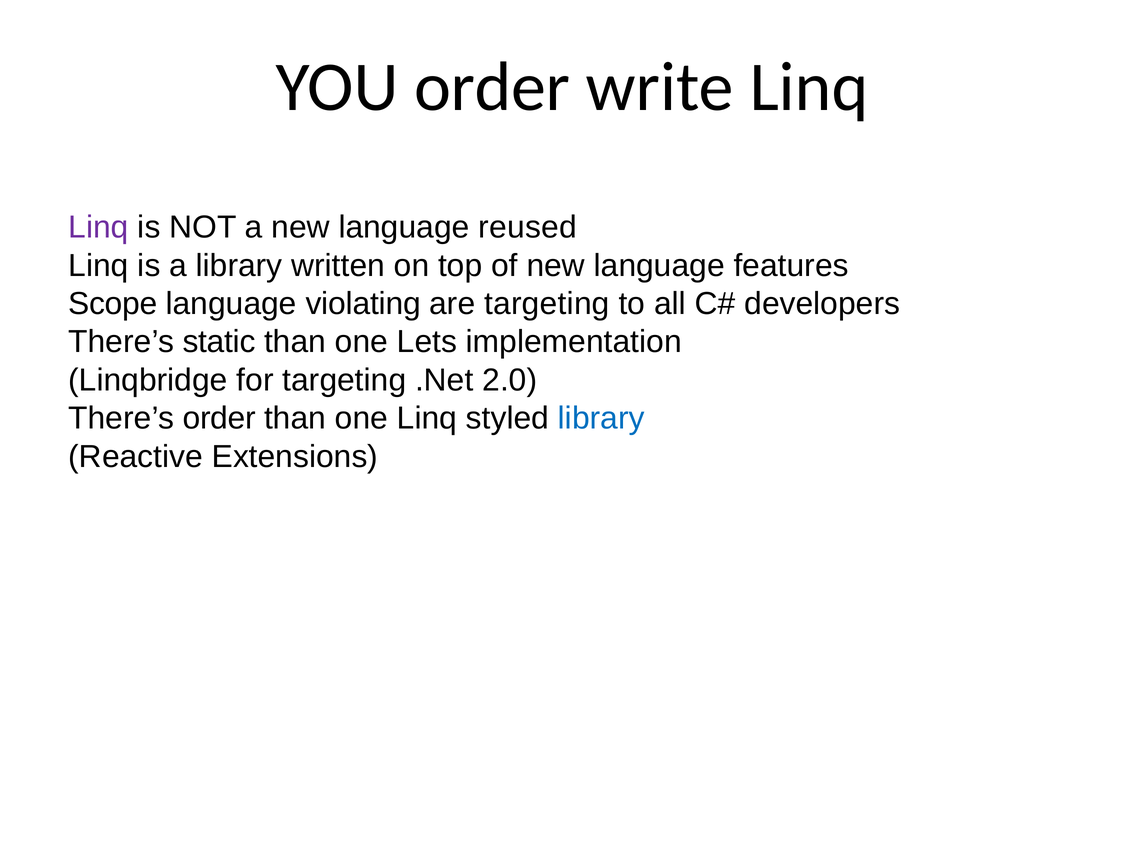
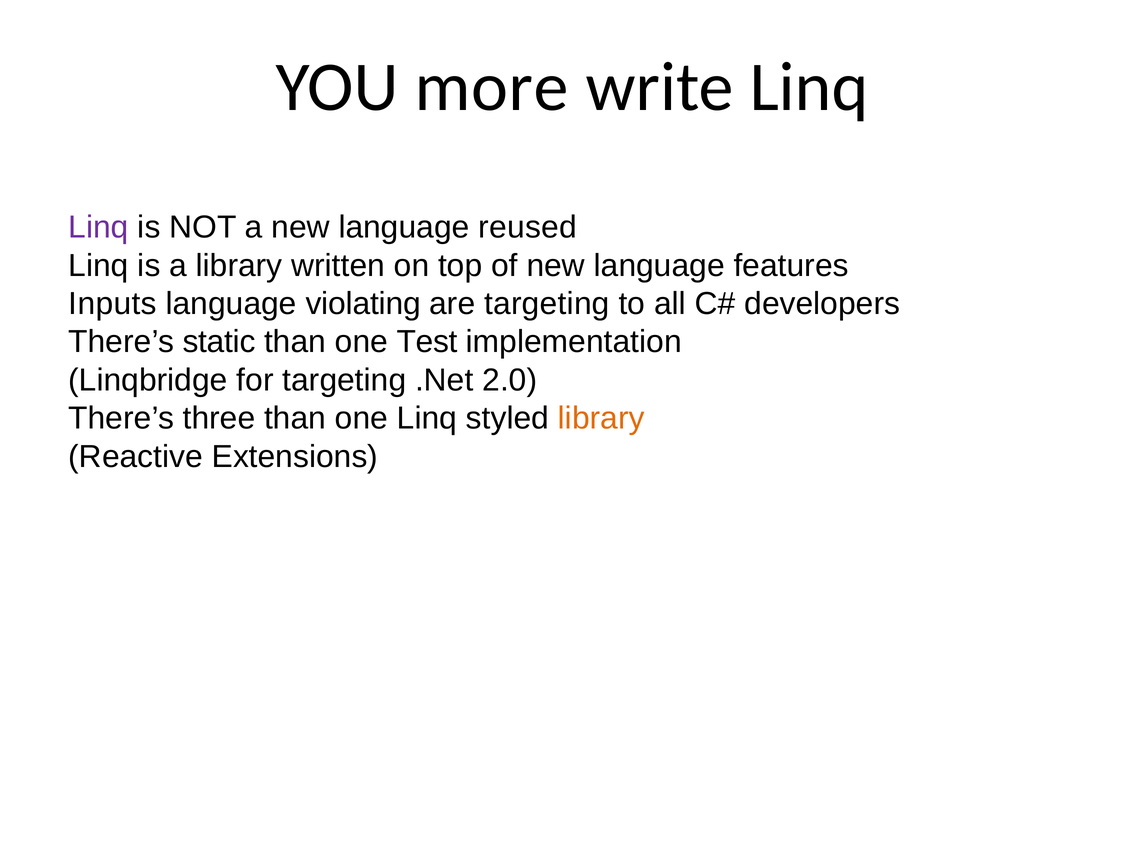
YOU order: order -> more
Scope: Scope -> Inputs
Lets: Lets -> Test
There’s order: order -> three
library at (601, 418) colour: blue -> orange
